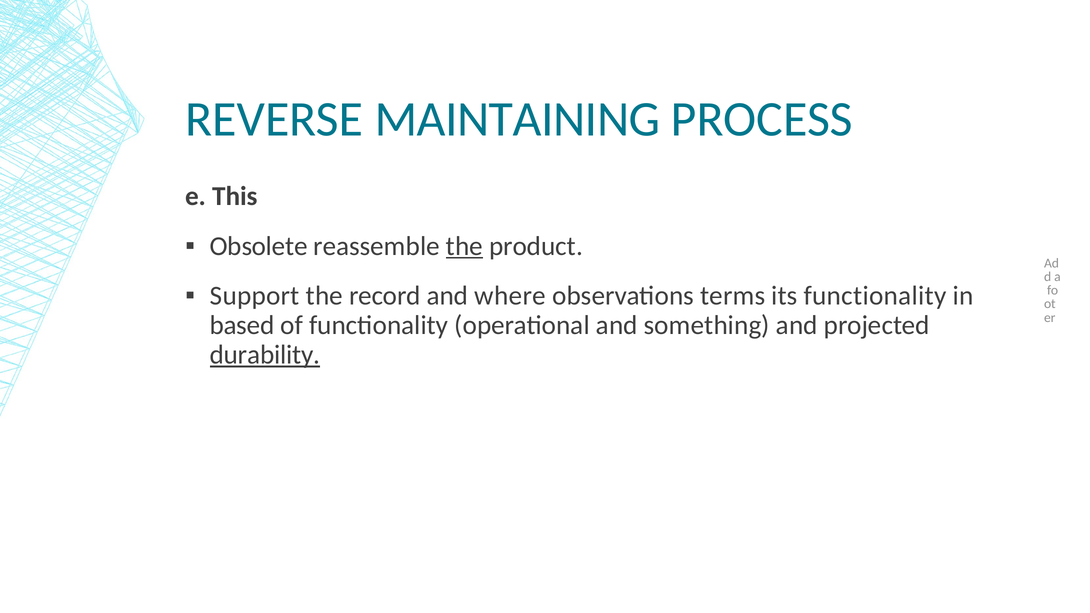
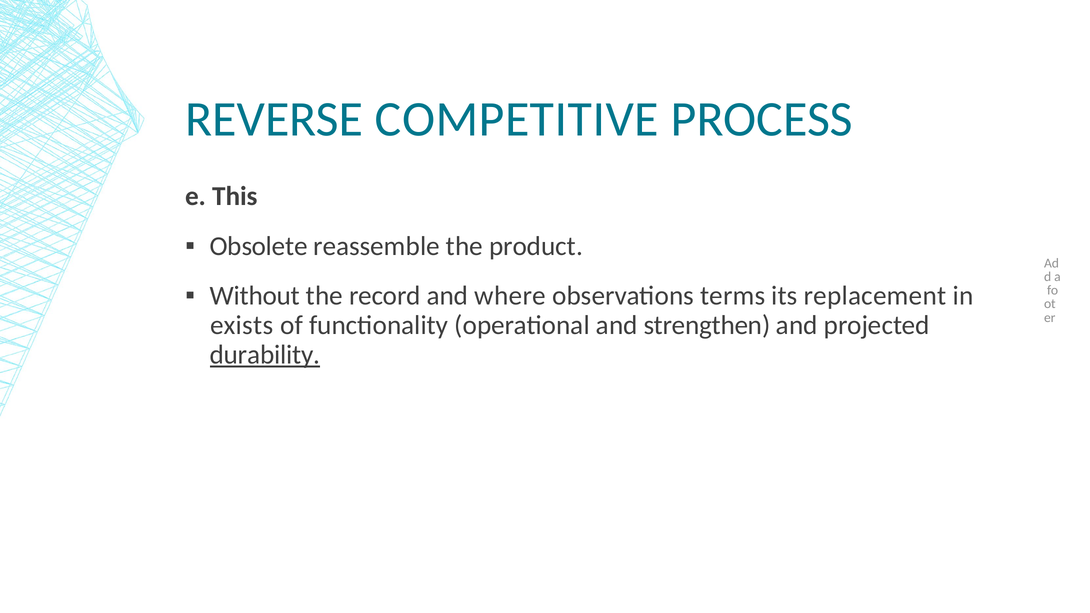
MAINTAINING: MAINTAINING -> COMPETITIVE
the at (464, 246) underline: present -> none
Support: Support -> Without
its functionality: functionality -> replacement
based: based -> exists
something: something -> strengthen
